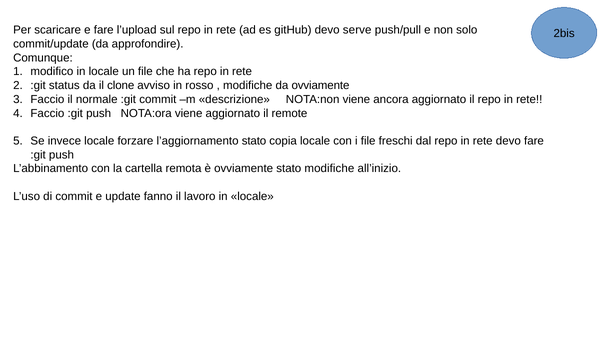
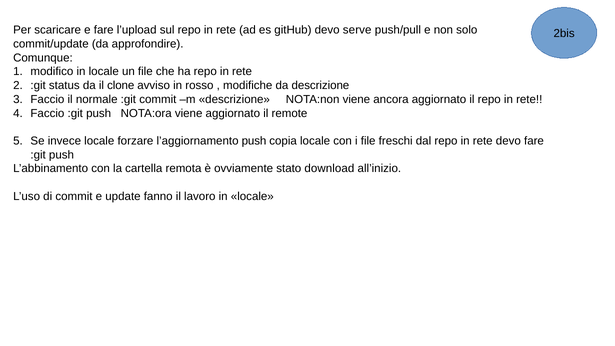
da ovviamente: ovviamente -> descrizione
l’aggiornamento stato: stato -> push
stato modifiche: modifiche -> download
